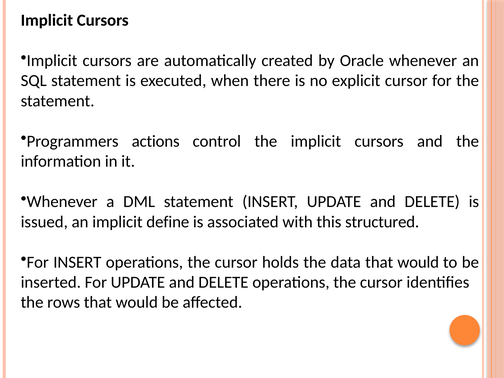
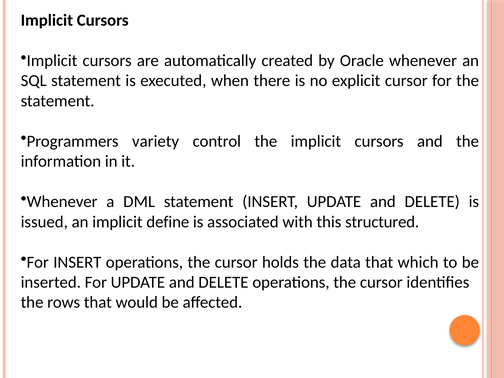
actions: actions -> variety
data that would: would -> which
